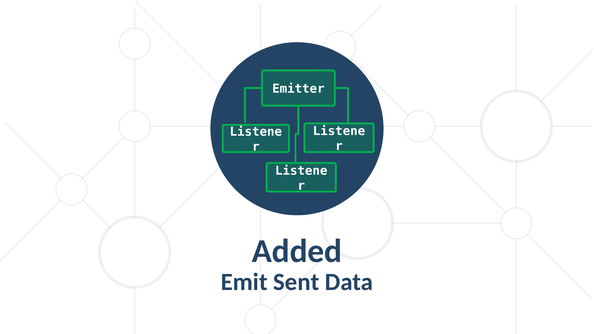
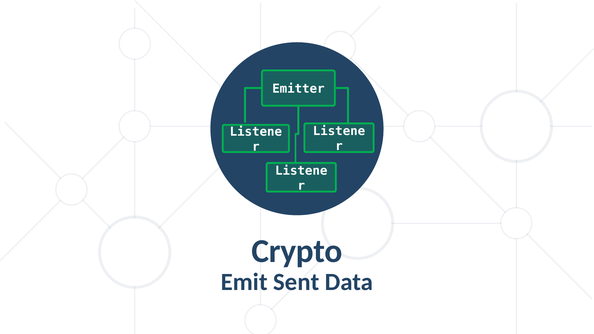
Added: Added -> Crypto
